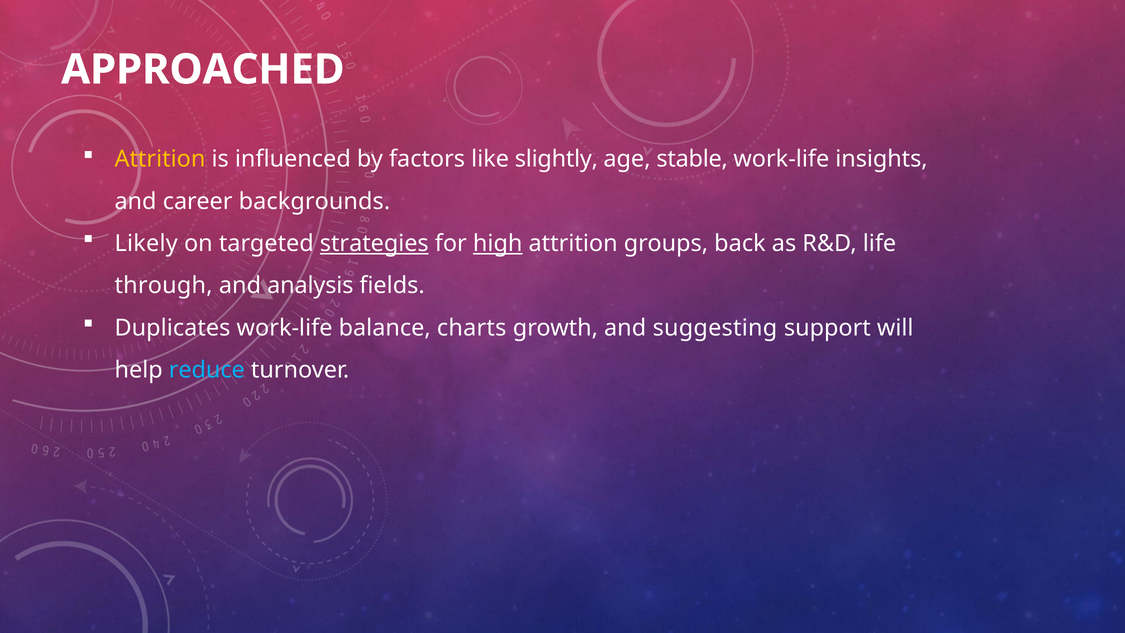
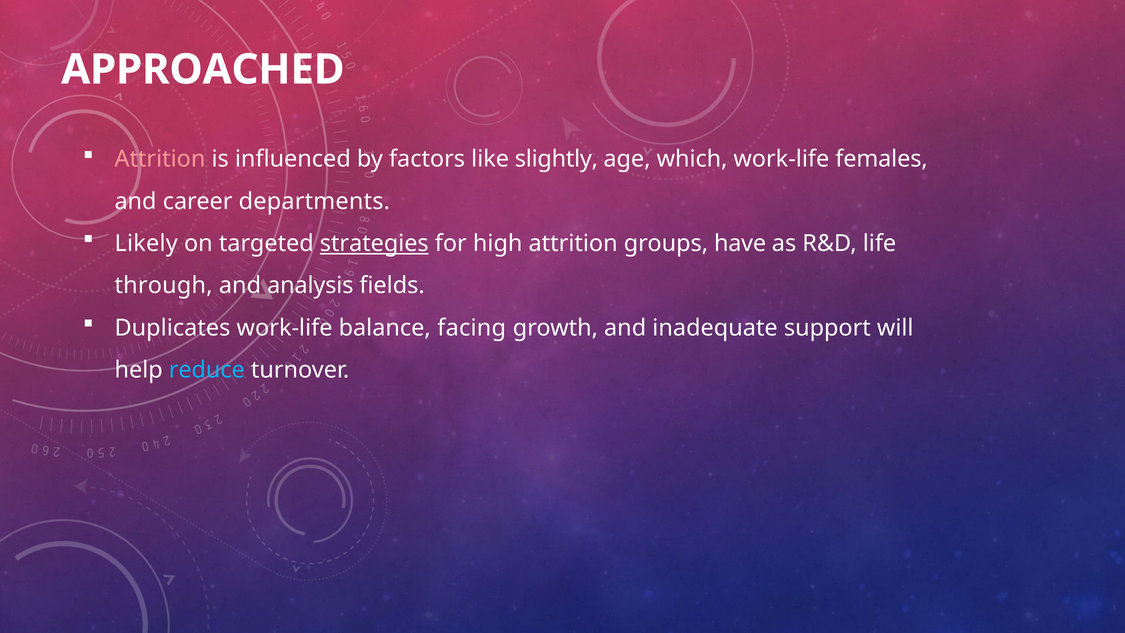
Attrition at (160, 159) colour: yellow -> pink
stable: stable -> which
insights: insights -> females
backgrounds: backgrounds -> departments
high underline: present -> none
back: back -> have
charts: charts -> facing
suggesting: suggesting -> inadequate
